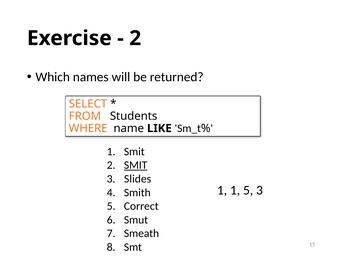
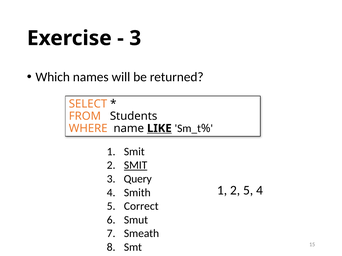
2 at (135, 38): 2 -> 3
LIKE underline: none -> present
Slides: Slides -> Query
1 1: 1 -> 2
5 3: 3 -> 4
